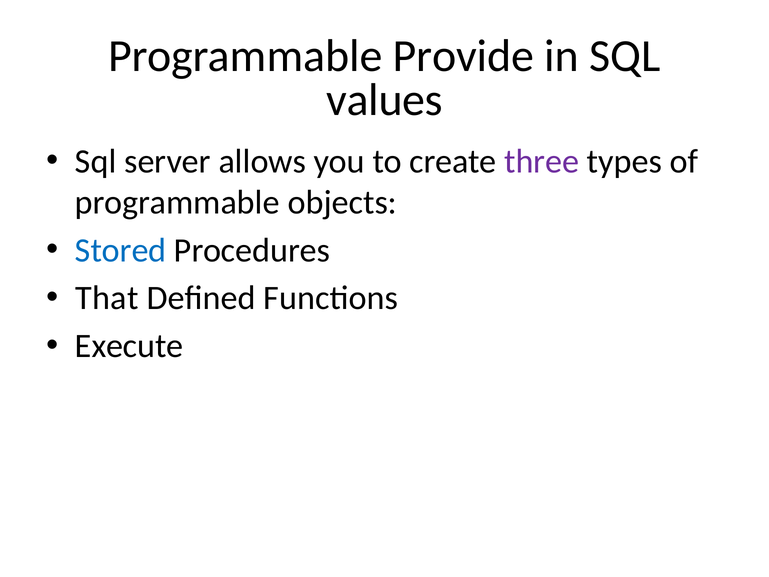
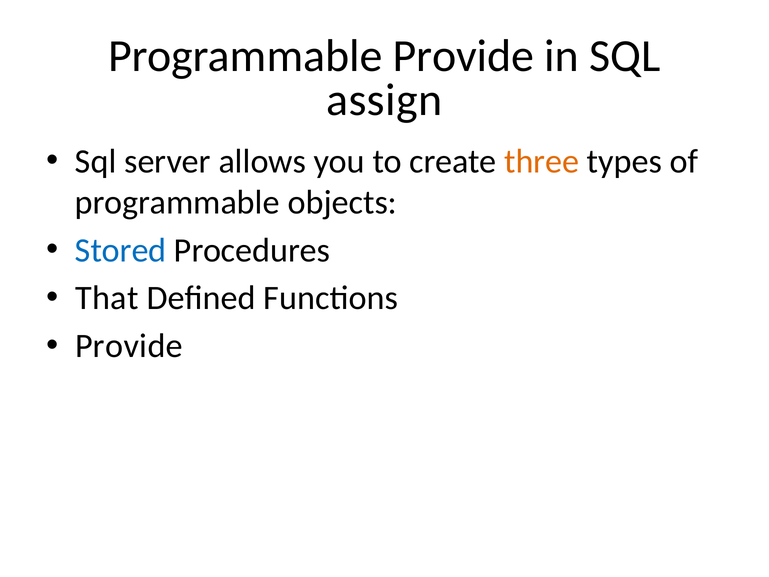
values: values -> assign
three colour: purple -> orange
Execute at (129, 346): Execute -> Provide
